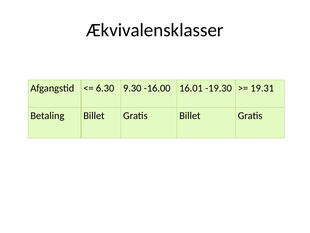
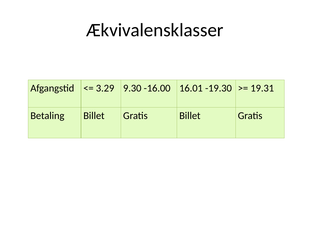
6.30: 6.30 -> 3.29
